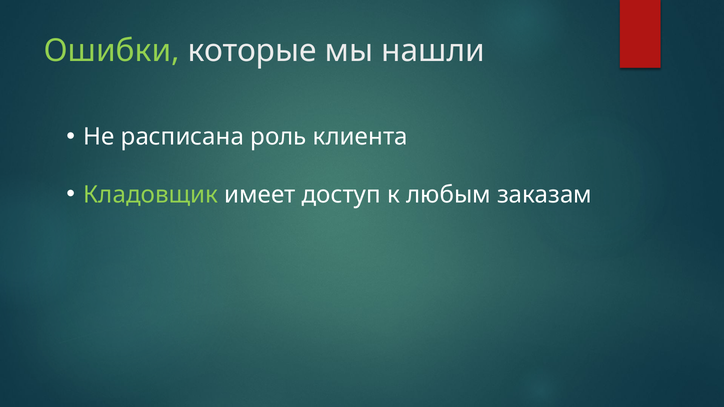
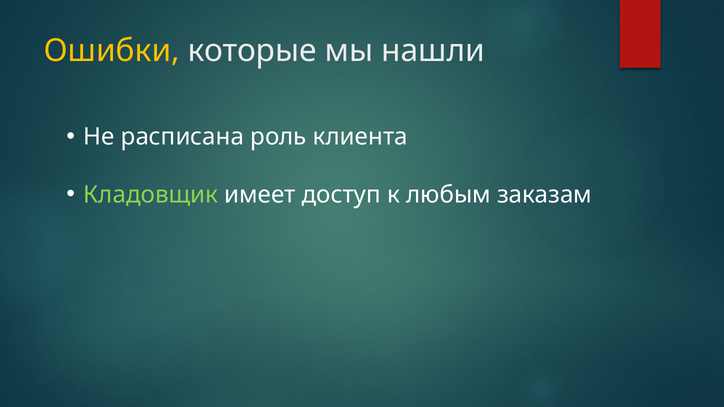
Ошибки colour: light green -> yellow
